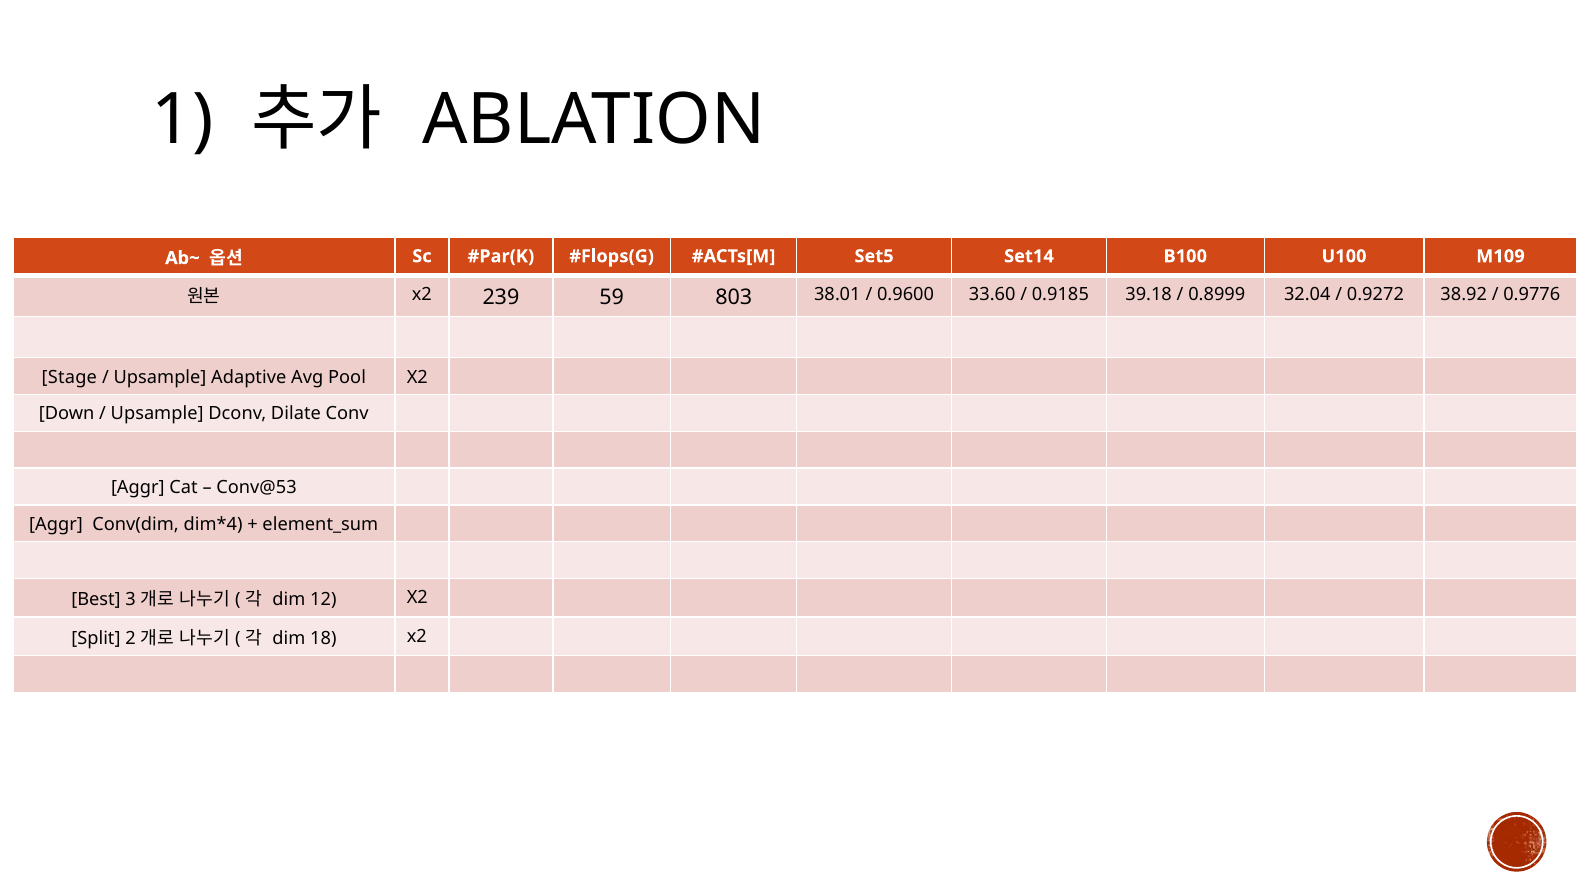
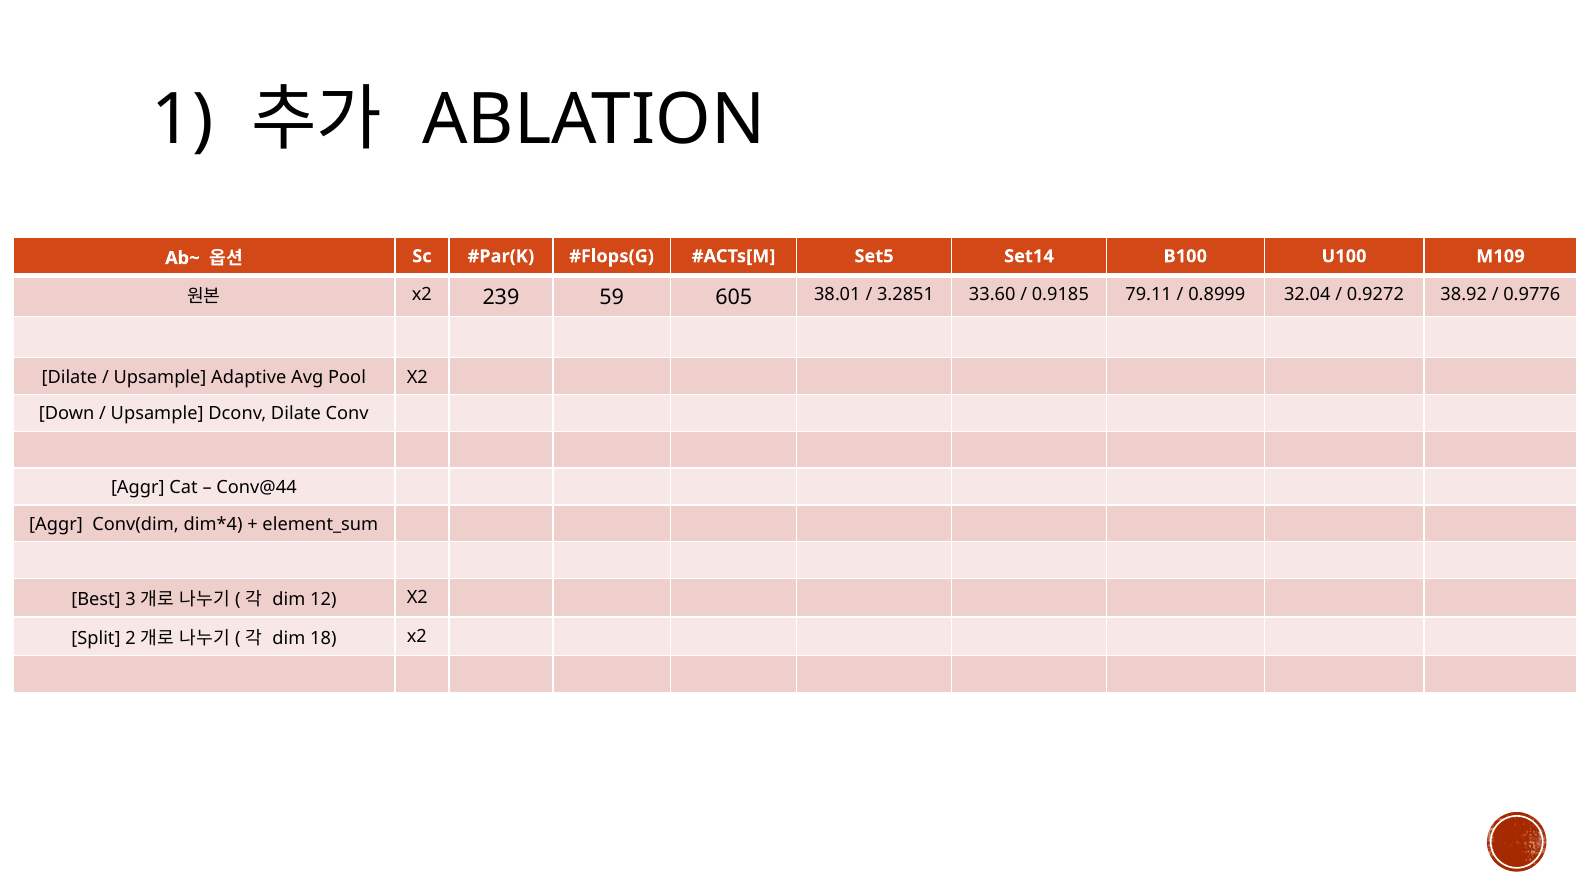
803: 803 -> 605
0.9600: 0.9600 -> 3.2851
39.18: 39.18 -> 79.11
Stage at (69, 377): Stage -> Dilate
Conv@53: Conv@53 -> Conv@44
